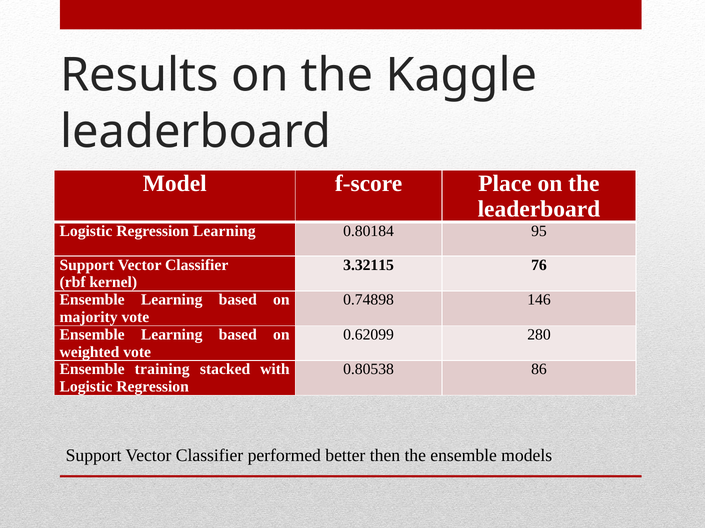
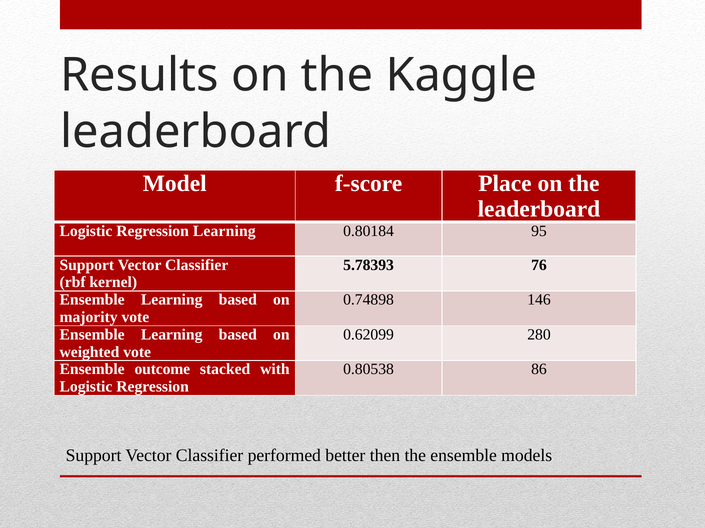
3.32115: 3.32115 -> 5.78393
training: training -> outcome
